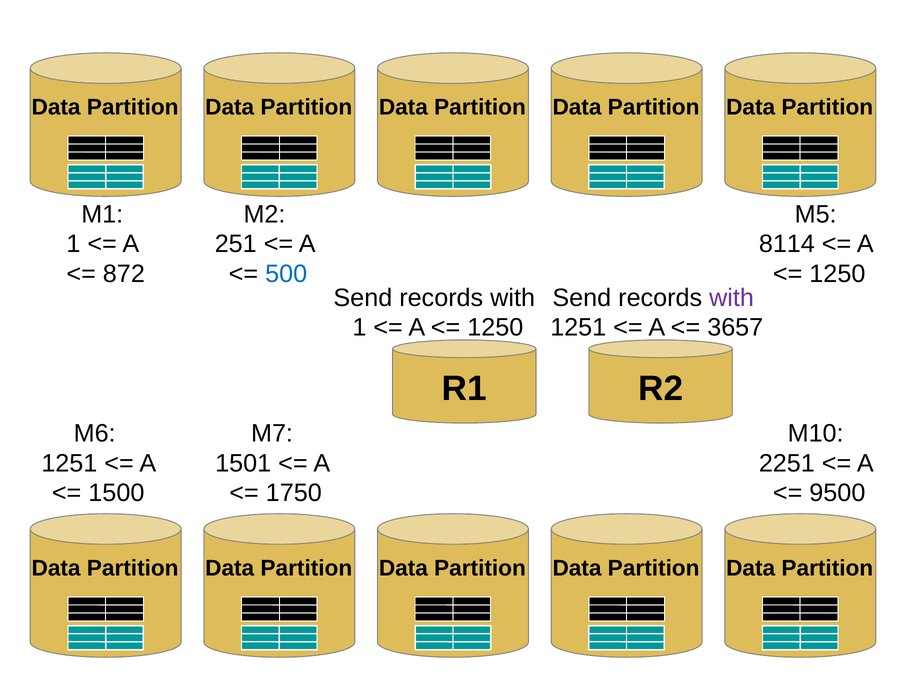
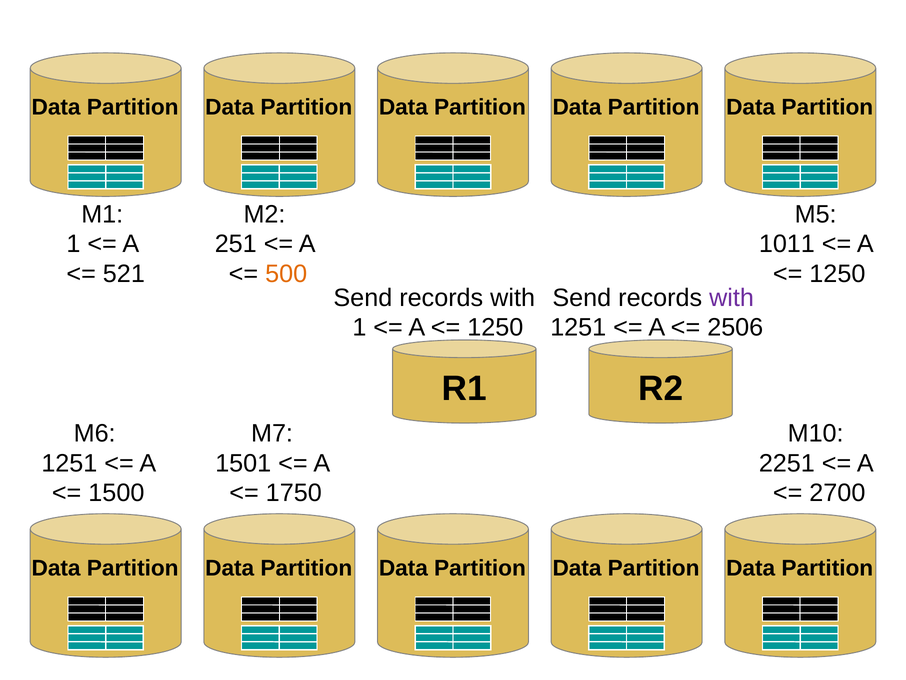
8114: 8114 -> 1011
872: 872 -> 521
500 colour: blue -> orange
3657: 3657 -> 2506
9500: 9500 -> 2700
